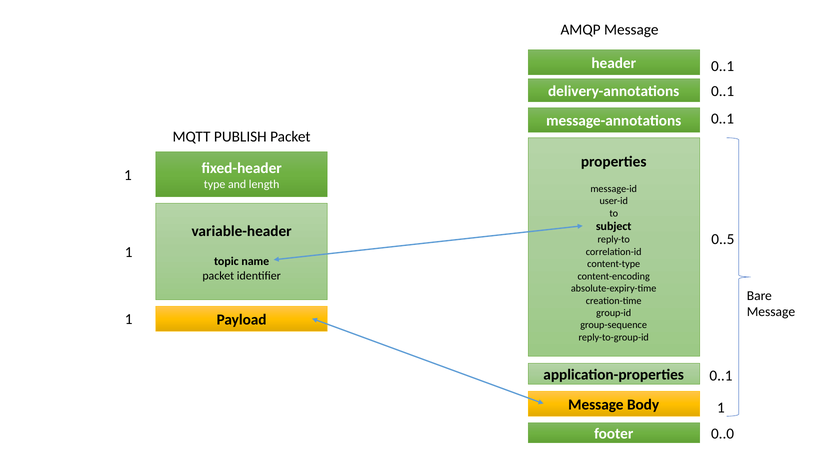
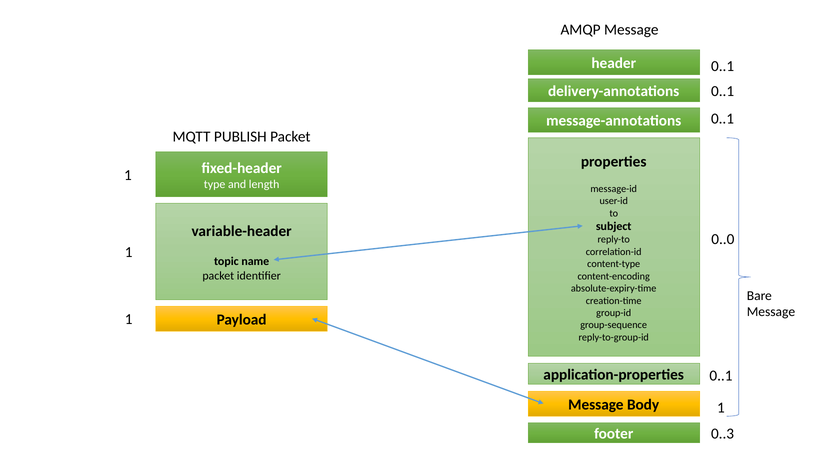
0..5: 0..5 -> 0..0
0..0: 0..0 -> 0..3
